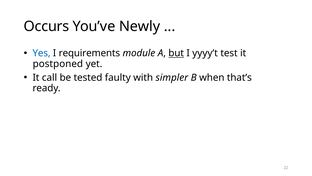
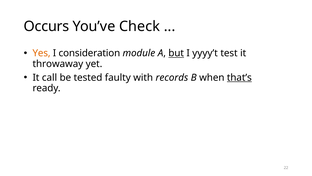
Newly: Newly -> Check
Yes colour: blue -> orange
requirements: requirements -> consideration
postponed: postponed -> throwaway
simpler: simpler -> records
that’s underline: none -> present
